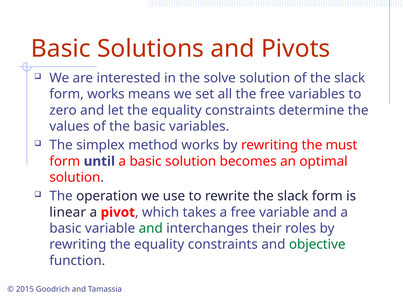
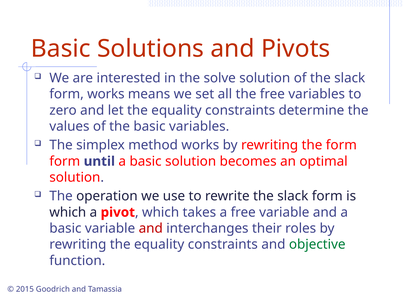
the must: must -> form
linear at (68, 213): linear -> which
and at (151, 229) colour: green -> red
